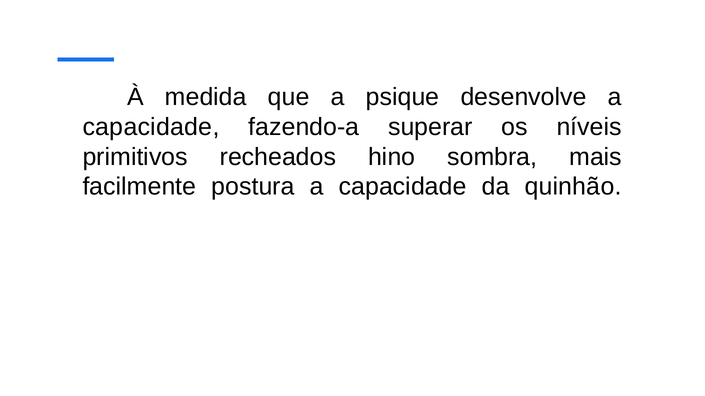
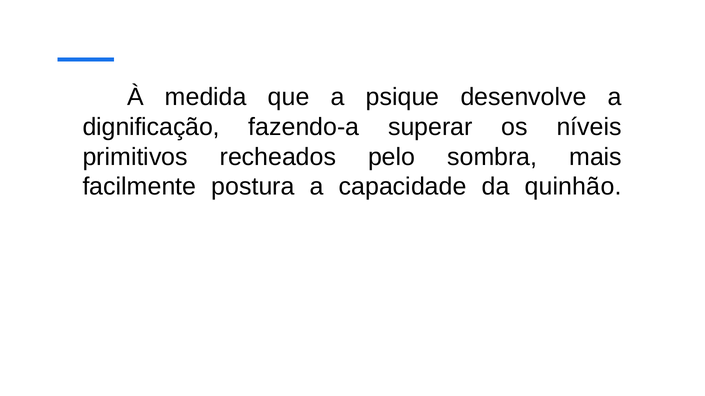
capacidade at (151, 127): capacidade -> dignificação
hino: hino -> pelo
